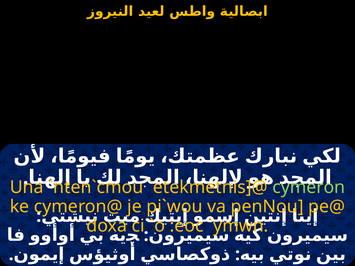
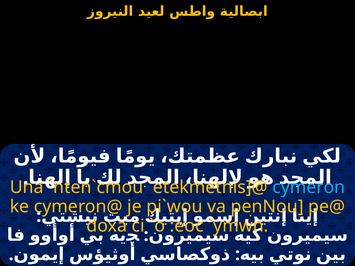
cymeron colour: light green -> light blue
